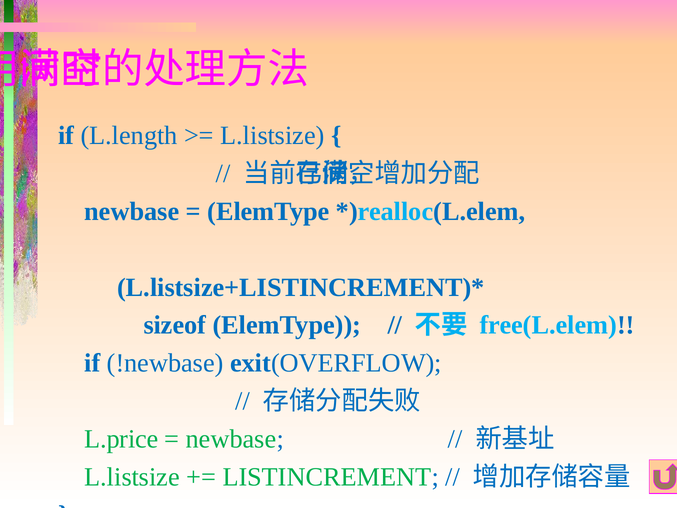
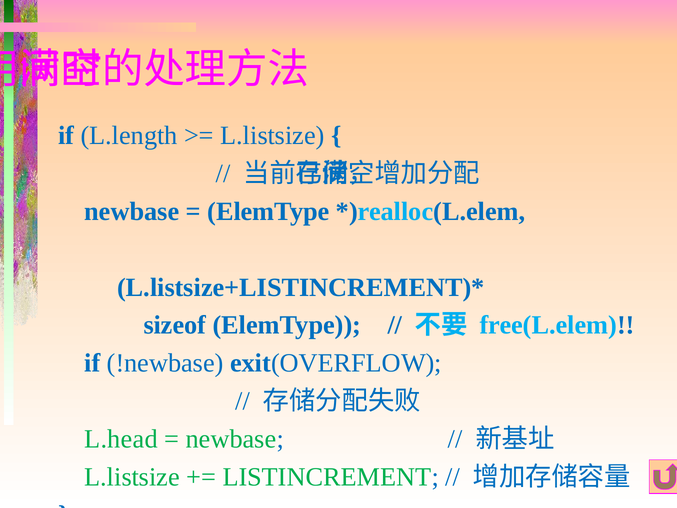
L.price: L.price -> L.head
